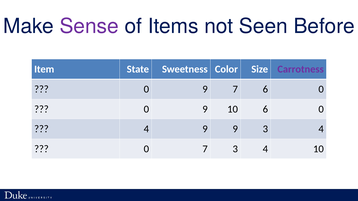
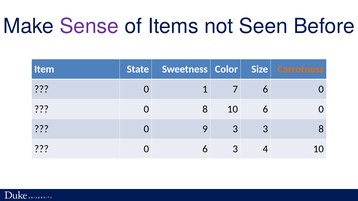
Carrotness colour: purple -> orange
9 at (205, 89): 9 -> 1
9 at (205, 109): 9 -> 8
4 at (146, 129): 4 -> 0
9 9: 9 -> 3
4 at (321, 129): 4 -> 8
0 7: 7 -> 6
